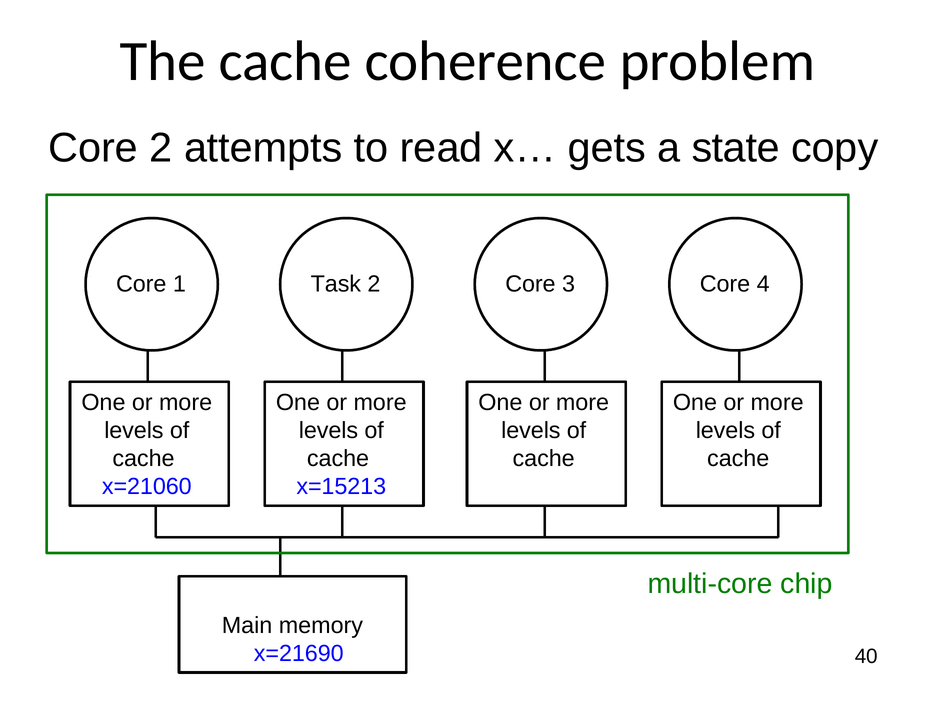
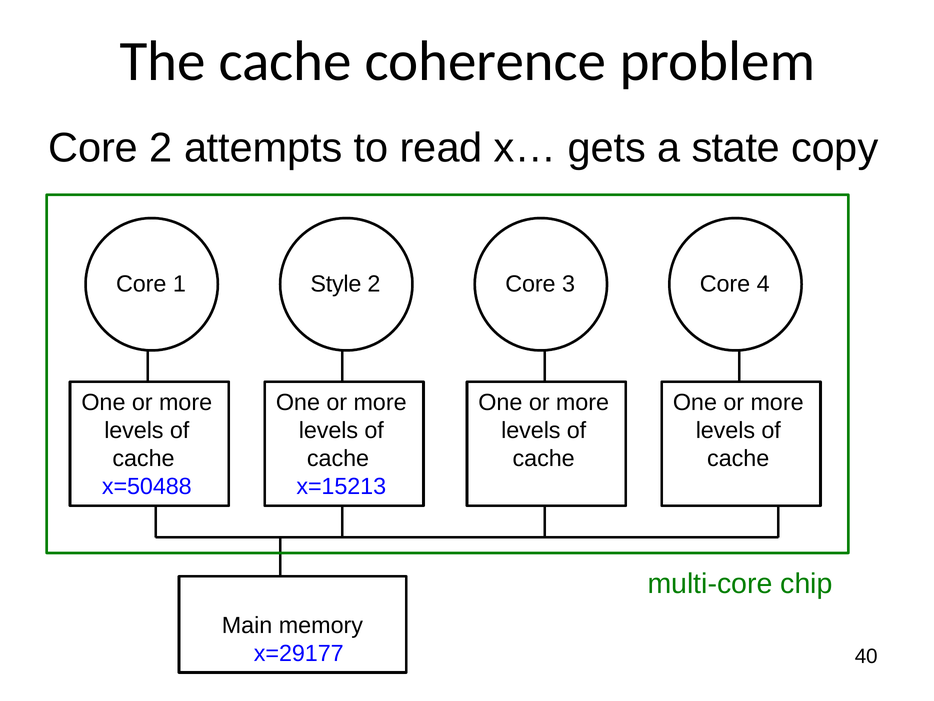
Task: Task -> Style
x=21060: x=21060 -> x=50488
x=21690: x=21690 -> x=29177
